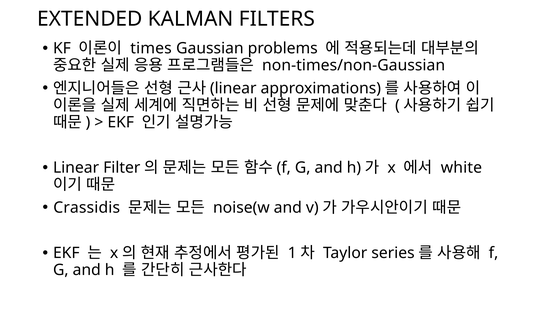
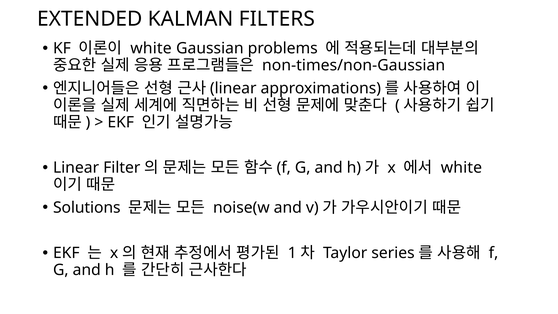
times at (151, 48): times -> white
Crassidis: Crassidis -> Solutions
